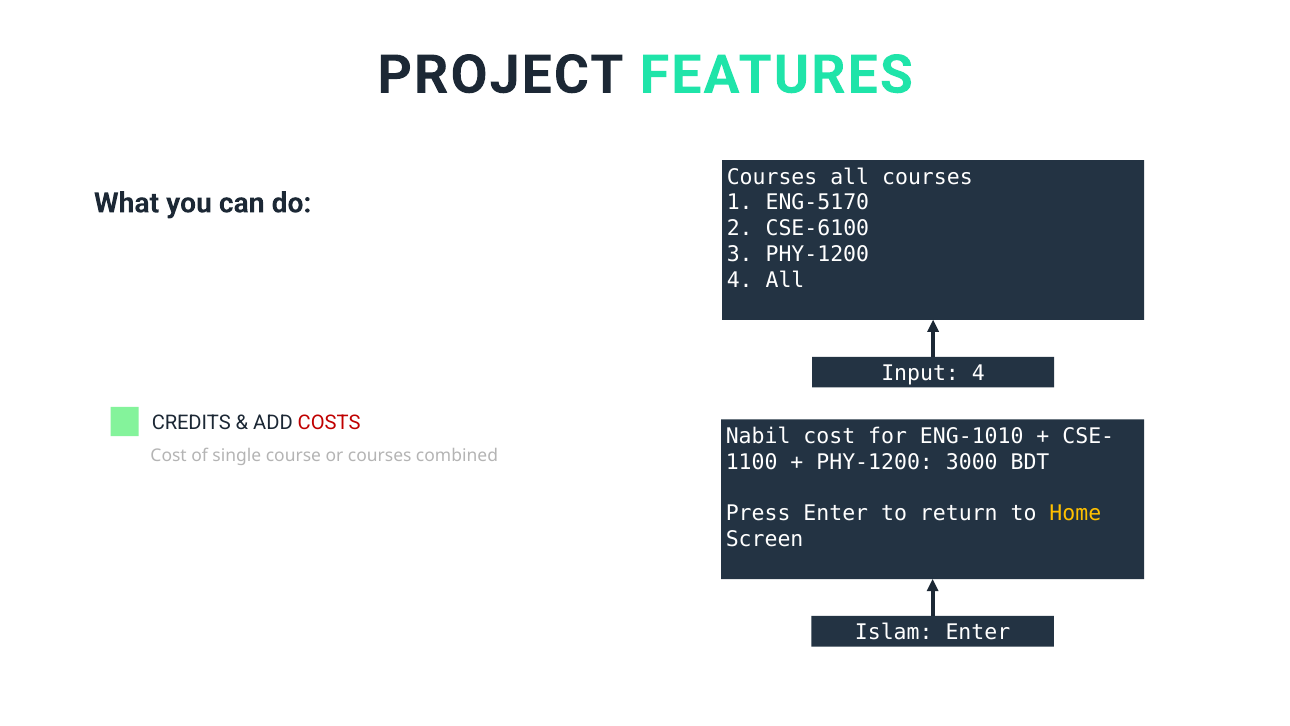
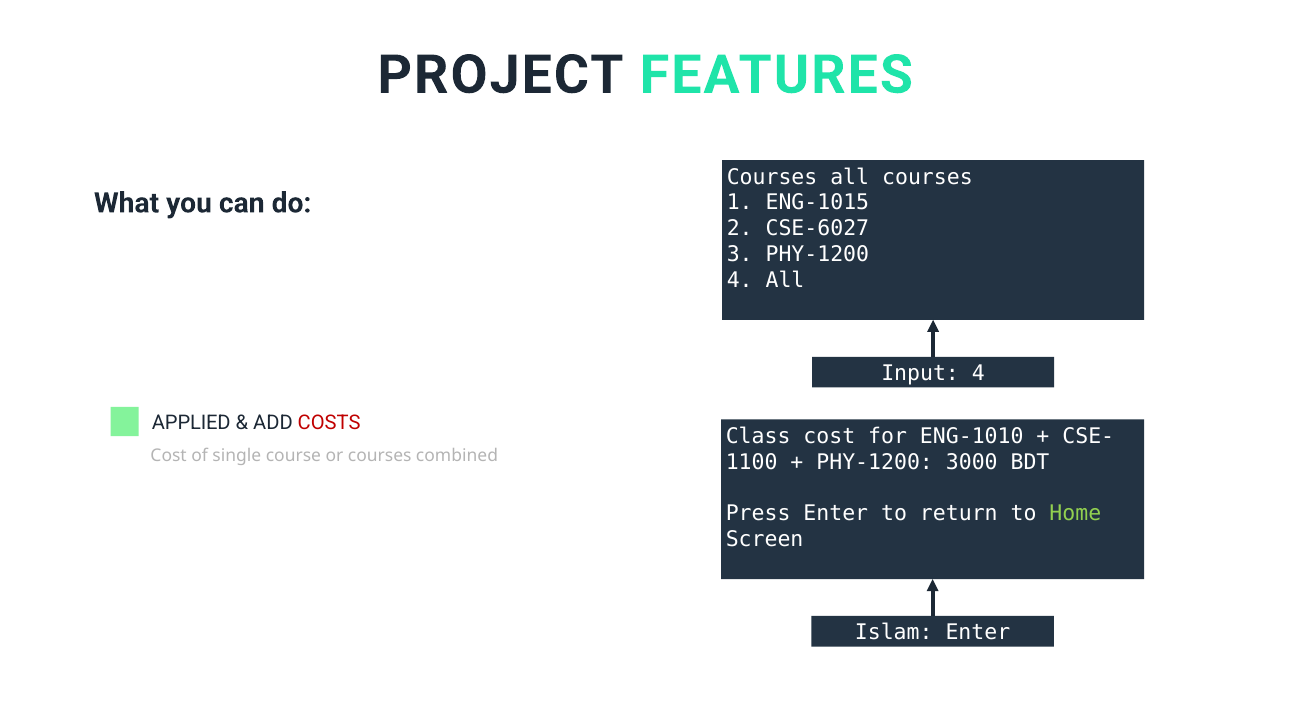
ENG-5170: ENG-5170 -> ENG-1015
CSE-6100: CSE-6100 -> CSE-6027
CREDITS: CREDITS -> APPLIED
Nabil: Nabil -> Class
Home colour: yellow -> light green
